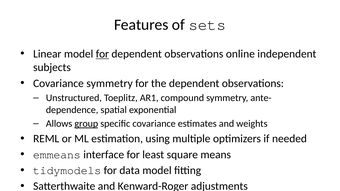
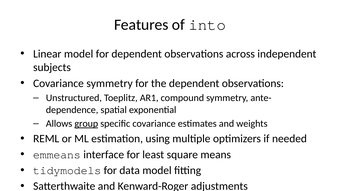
sets: sets -> into
for at (102, 54) underline: present -> none
online: online -> across
